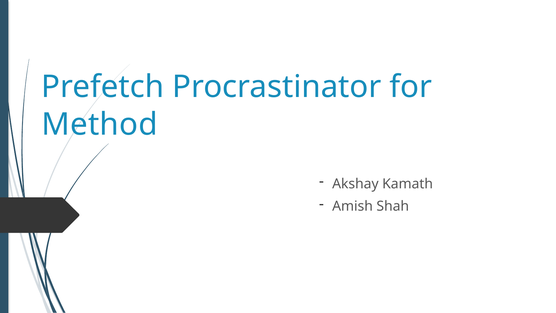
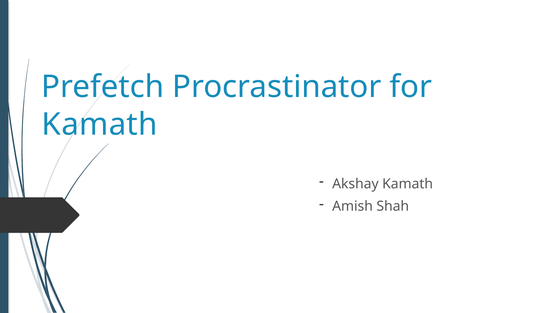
Method at (100, 124): Method -> Kamath
